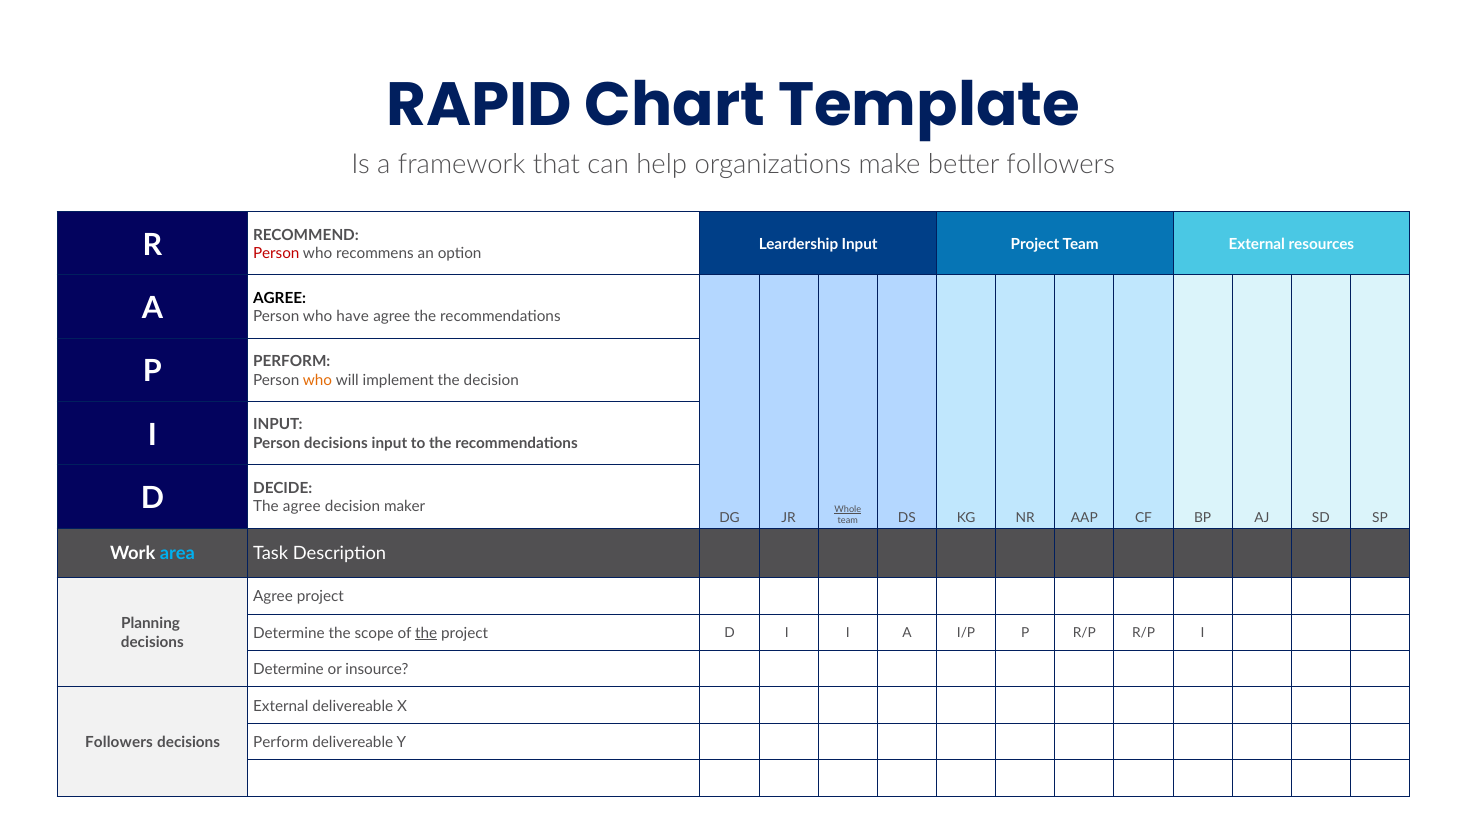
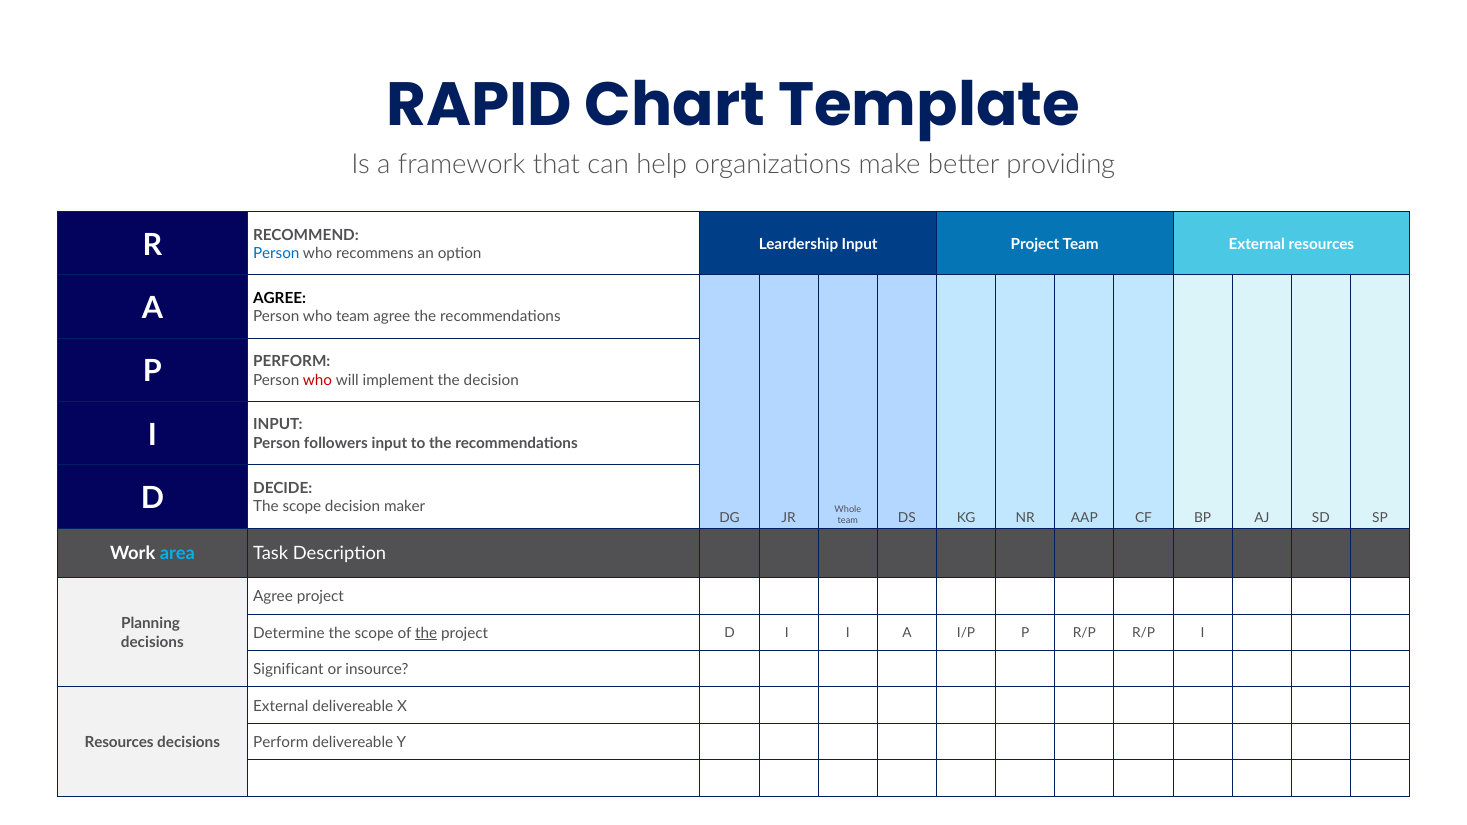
better followers: followers -> providing
Person at (276, 254) colour: red -> blue
who have: have -> team
who at (318, 380) colour: orange -> red
Person decisions: decisions -> followers
agree at (302, 507): agree -> scope
Whole underline: present -> none
Determine at (288, 670): Determine -> Significant
Followers at (119, 743): Followers -> Resources
